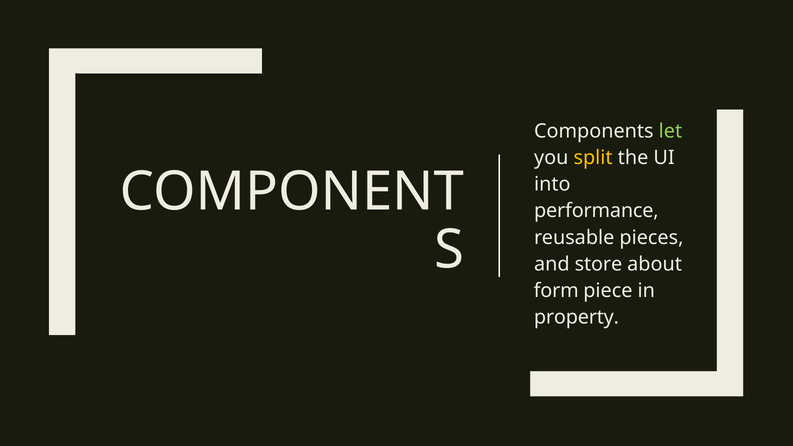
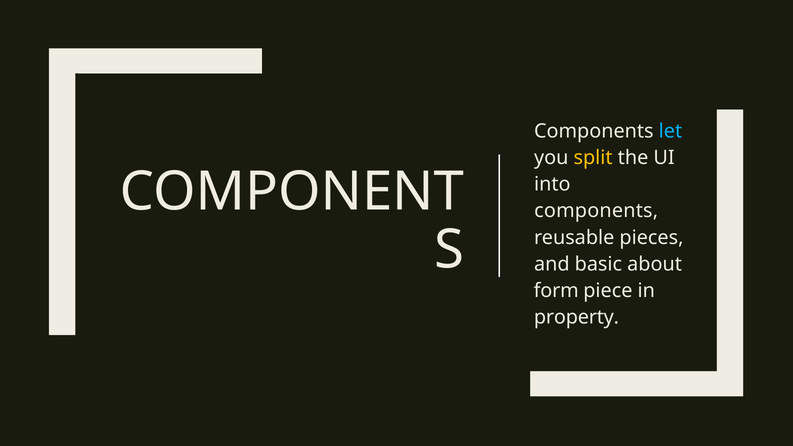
let colour: light green -> light blue
performance at (596, 211): performance -> components
store: store -> basic
